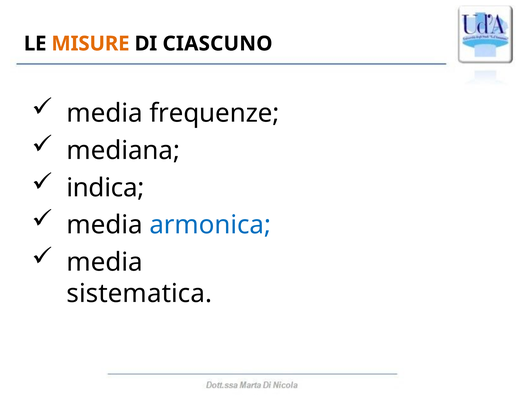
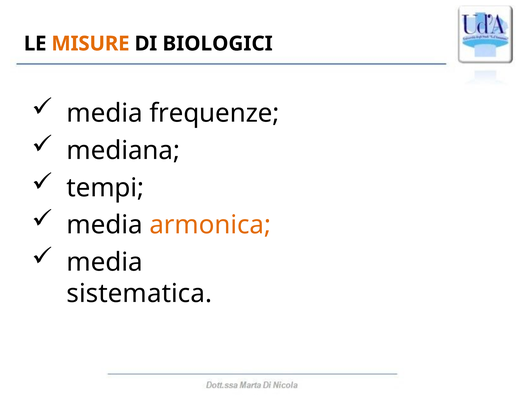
CIASCUNO: CIASCUNO -> BIOLOGICI
indica: indica -> tempi
armonica colour: blue -> orange
